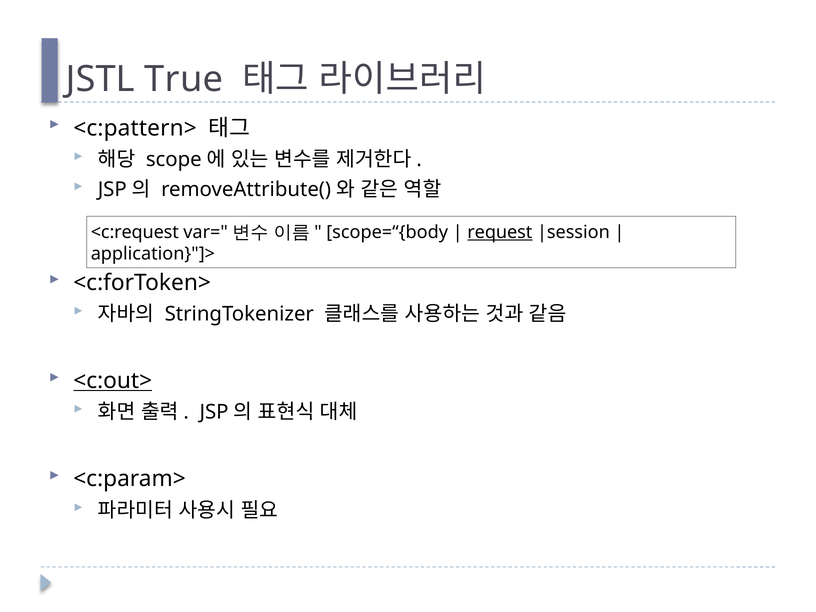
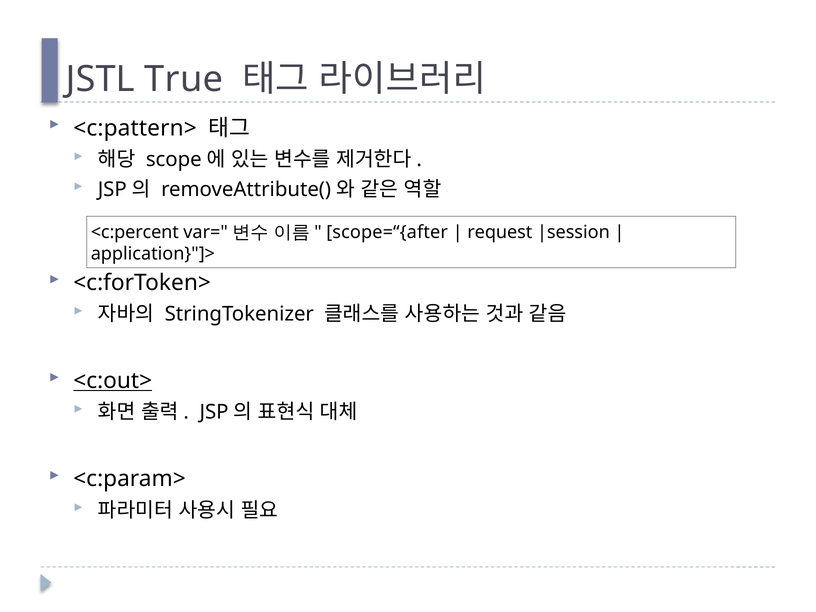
<c:request: <c:request -> <c:percent
scope=“{body: scope=“{body -> scope=“{after
request underline: present -> none
